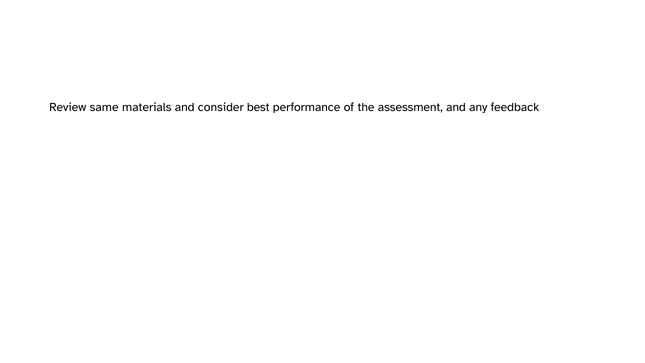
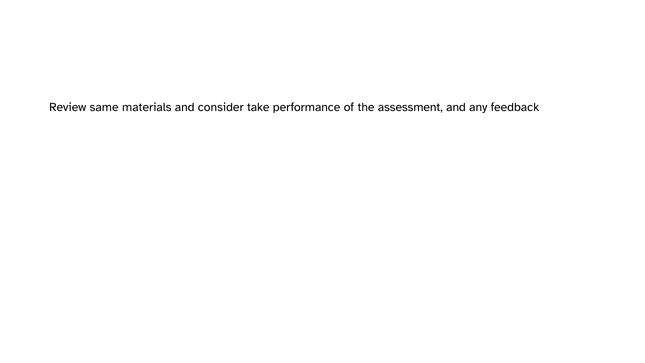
best: best -> take
